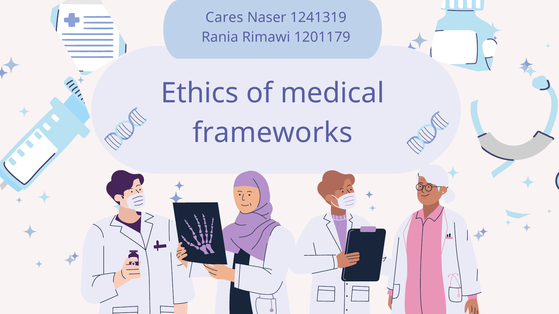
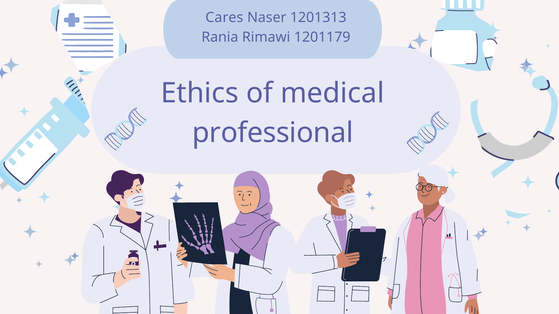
1241319: 1241319 -> 1201313
frameworks: frameworks -> professional
